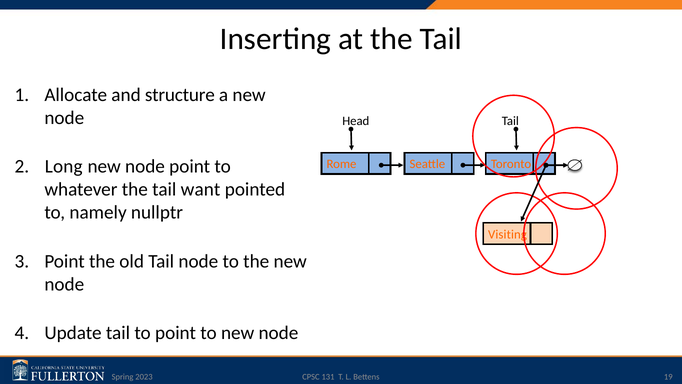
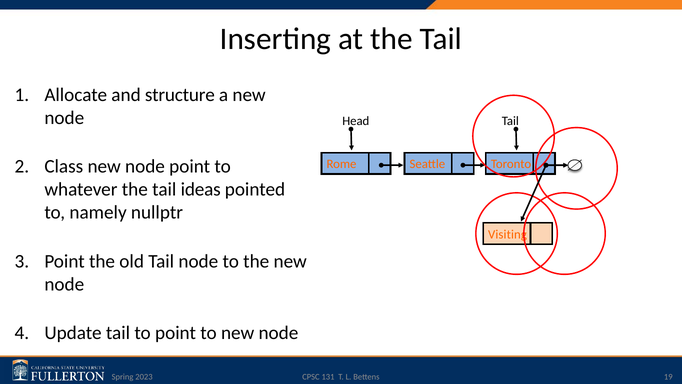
Long: Long -> Class
want: want -> ideas
